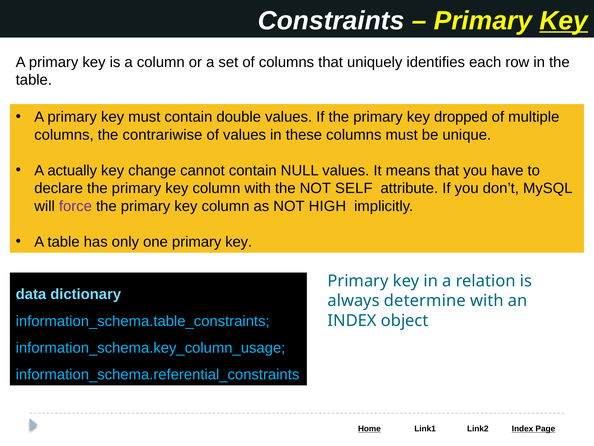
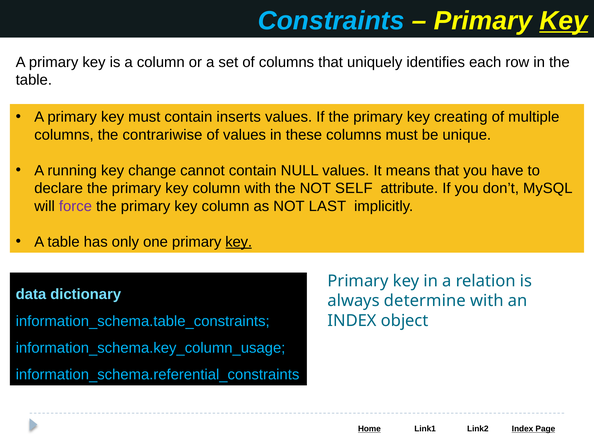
Constraints colour: white -> light blue
double: double -> inserts
dropped: dropped -> creating
actually: actually -> running
HIGH: HIGH -> LAST
key at (239, 242) underline: none -> present
